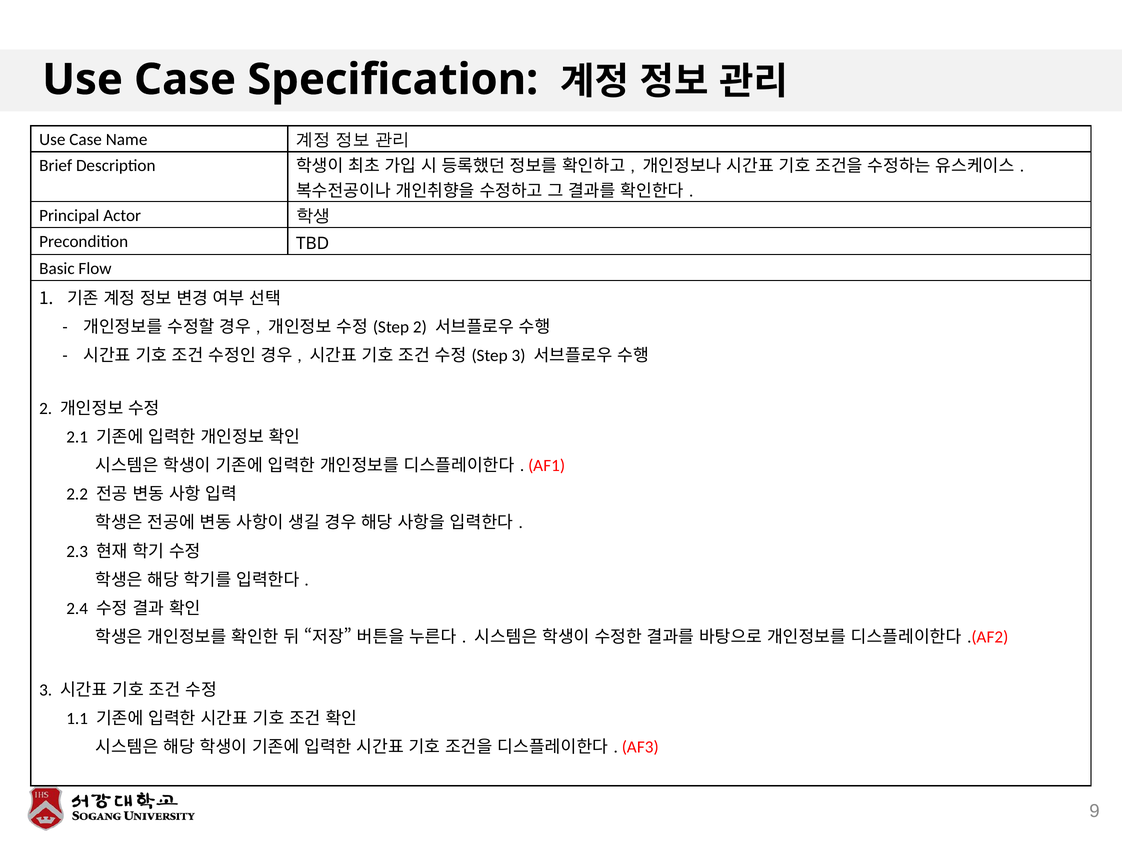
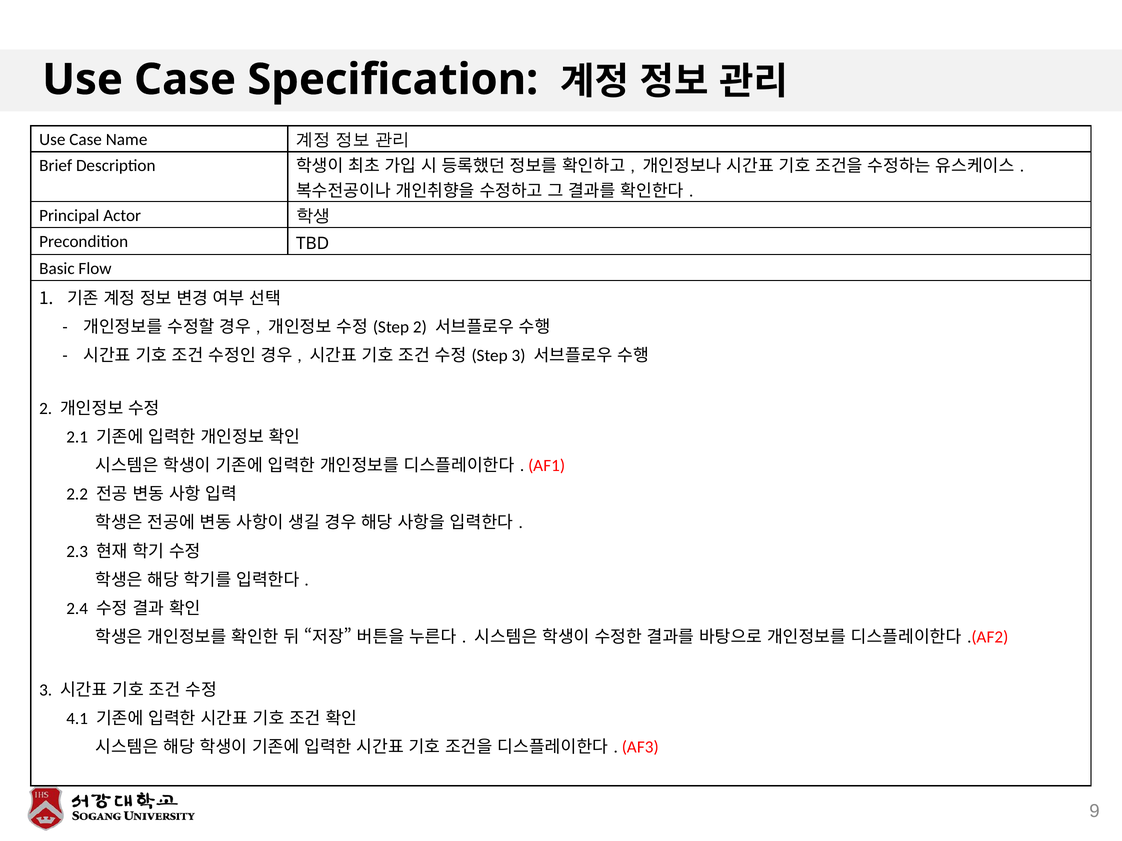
1.1: 1.1 -> 4.1
